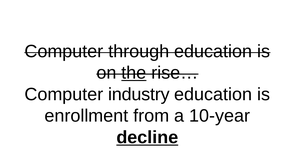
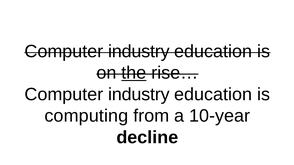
through at (139, 51): through -> industry
enrollment: enrollment -> computing
decline underline: present -> none
